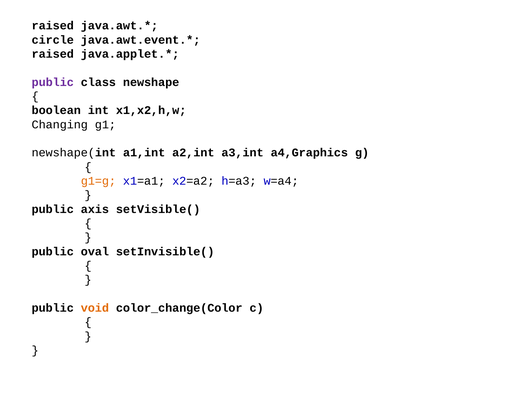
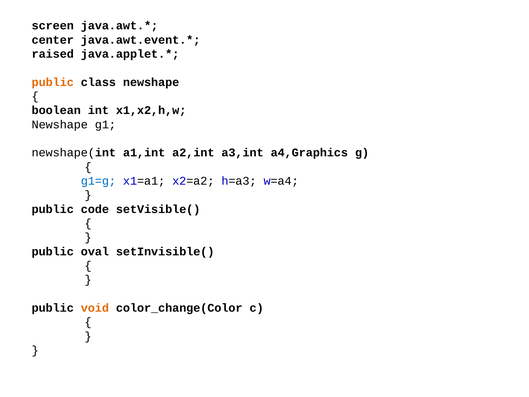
raised at (53, 26): raised -> screen
circle: circle -> center
public at (53, 82) colour: purple -> orange
Changing at (60, 124): Changing -> Newshape
g1=g colour: orange -> blue
axis: axis -> code
